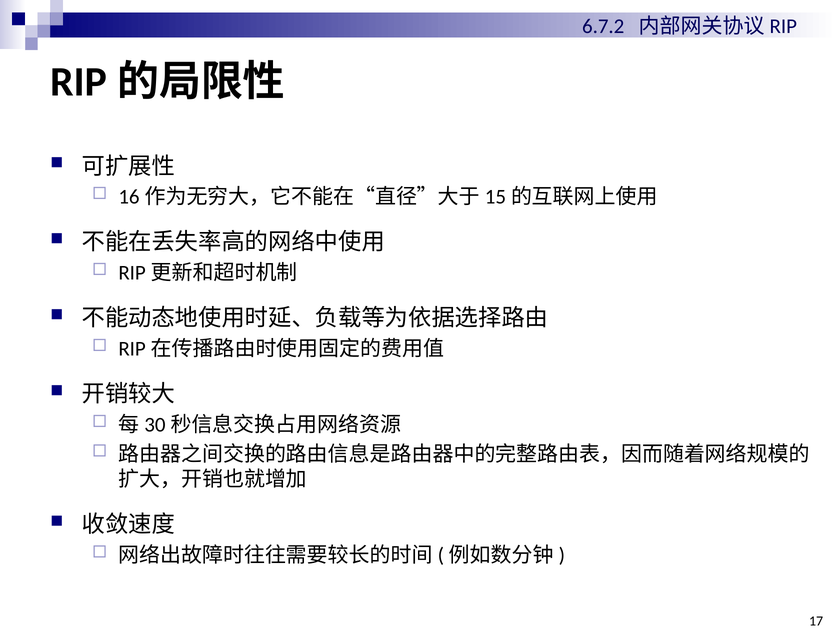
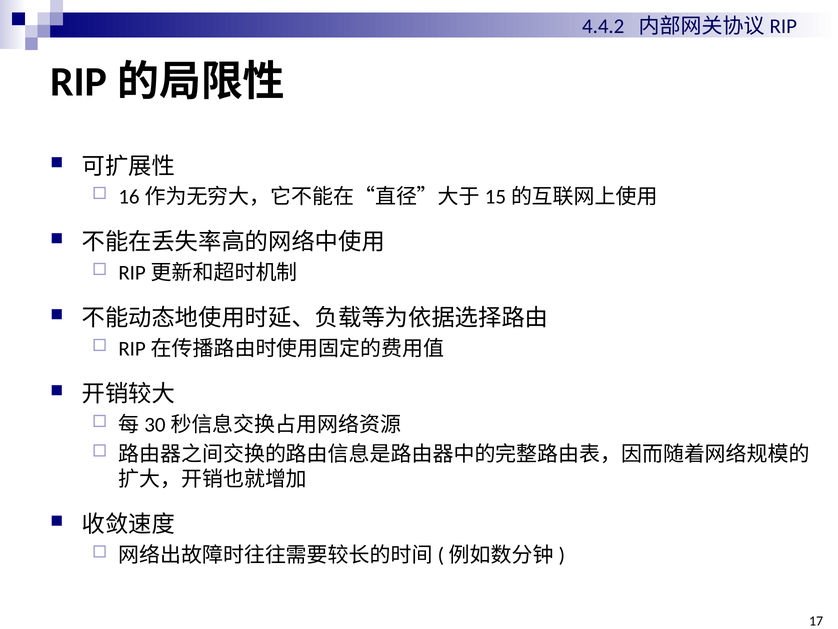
6.7.2: 6.7.2 -> 4.4.2
